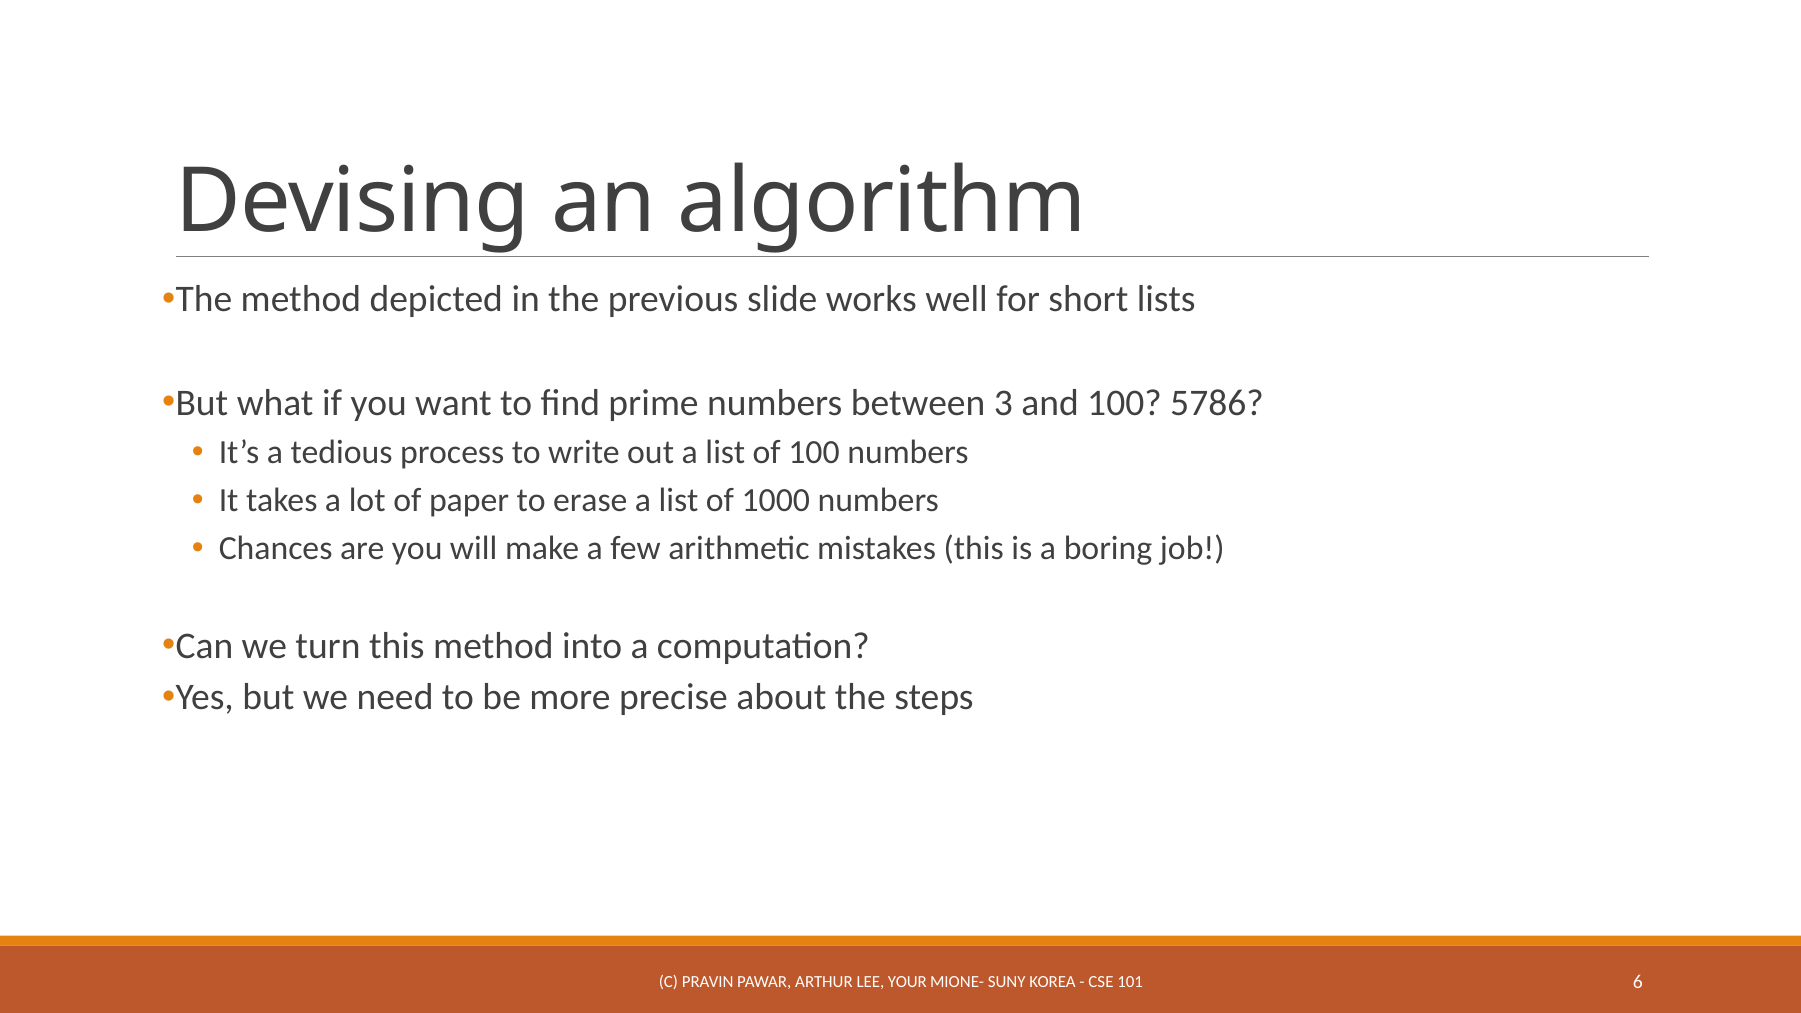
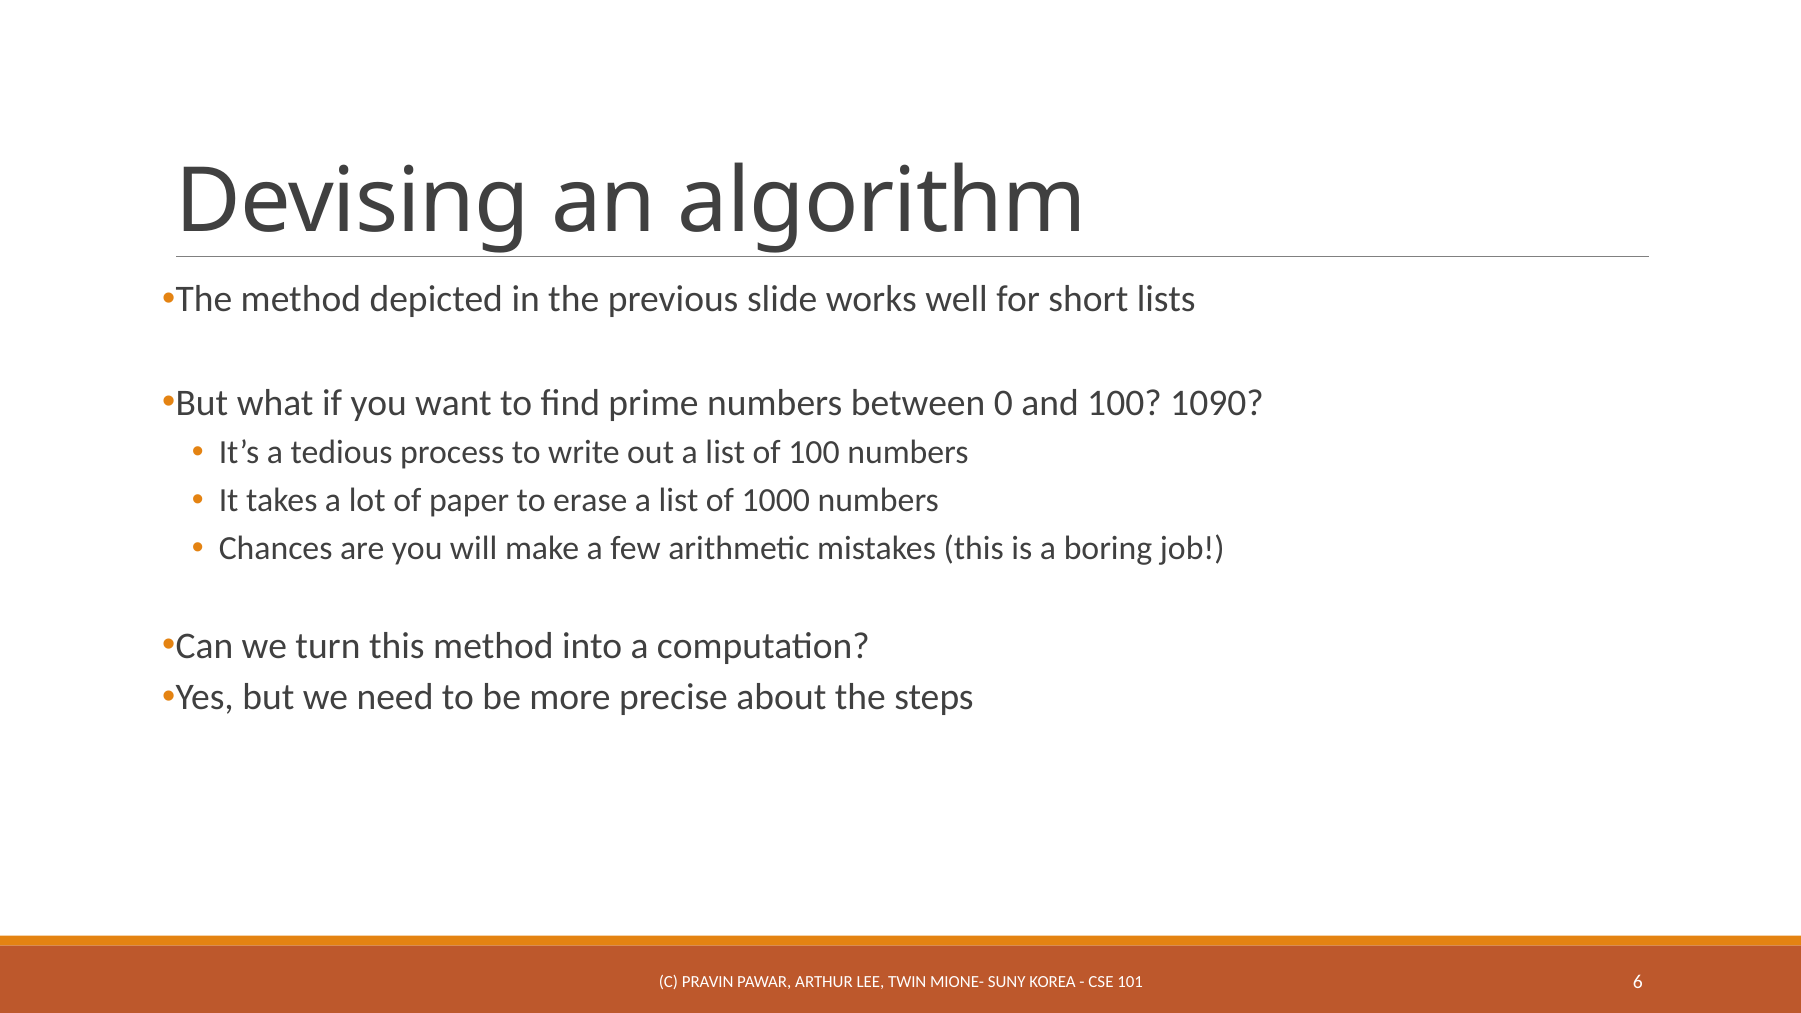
3: 3 -> 0
5786: 5786 -> 1090
YOUR: YOUR -> TWIN
